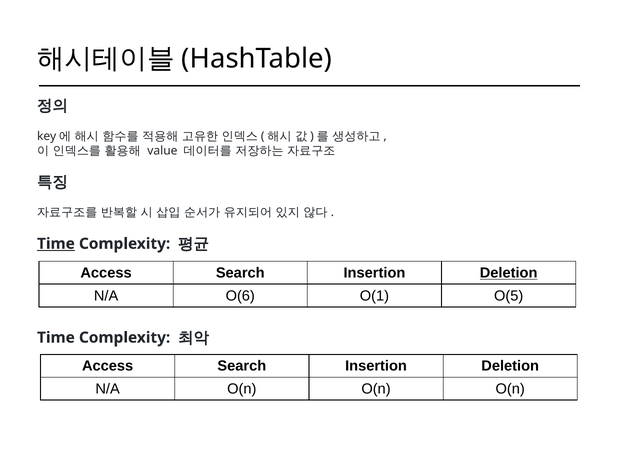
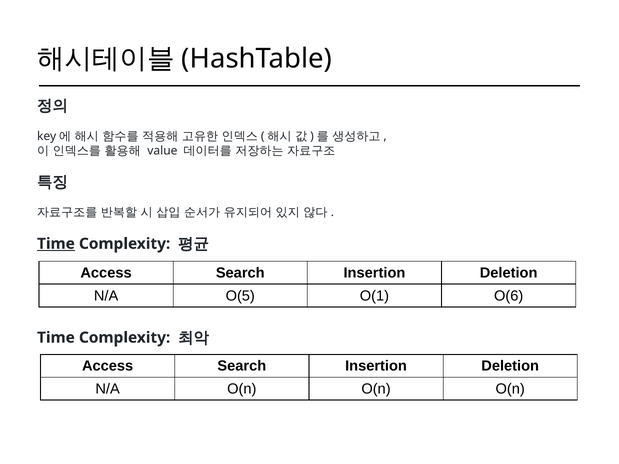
Deletion at (509, 273) underline: present -> none
O(6: O(6 -> O(5
O(5: O(5 -> O(6
